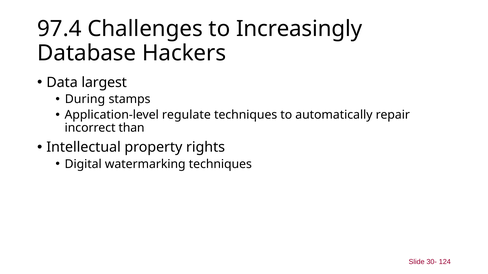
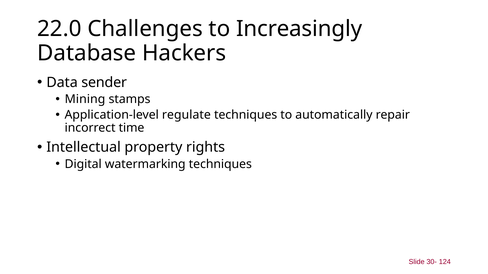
97.4: 97.4 -> 22.0
largest: largest -> sender
During: During -> Mining
than: than -> time
